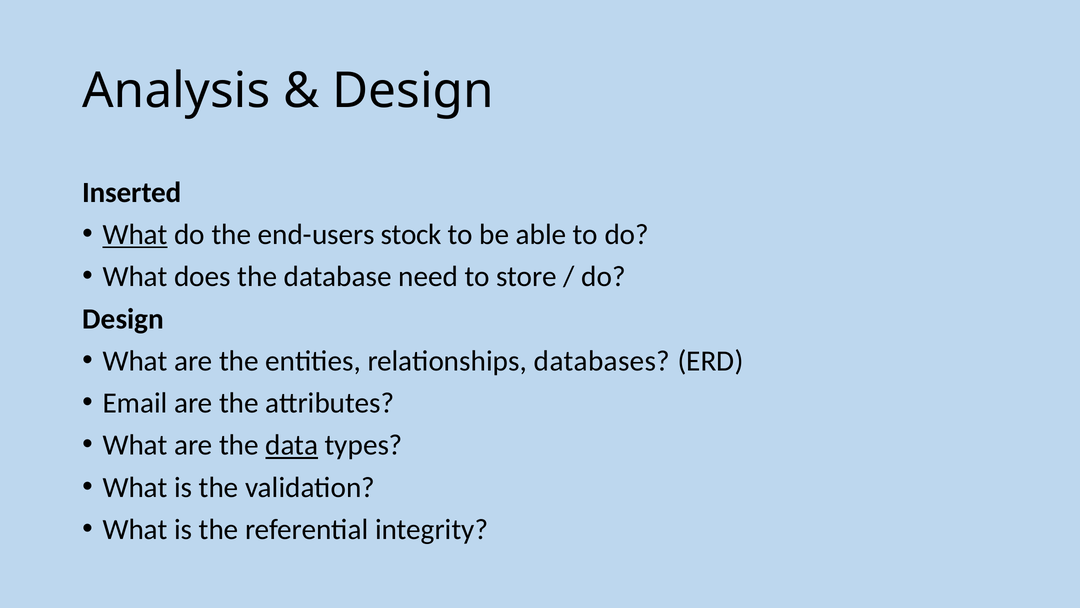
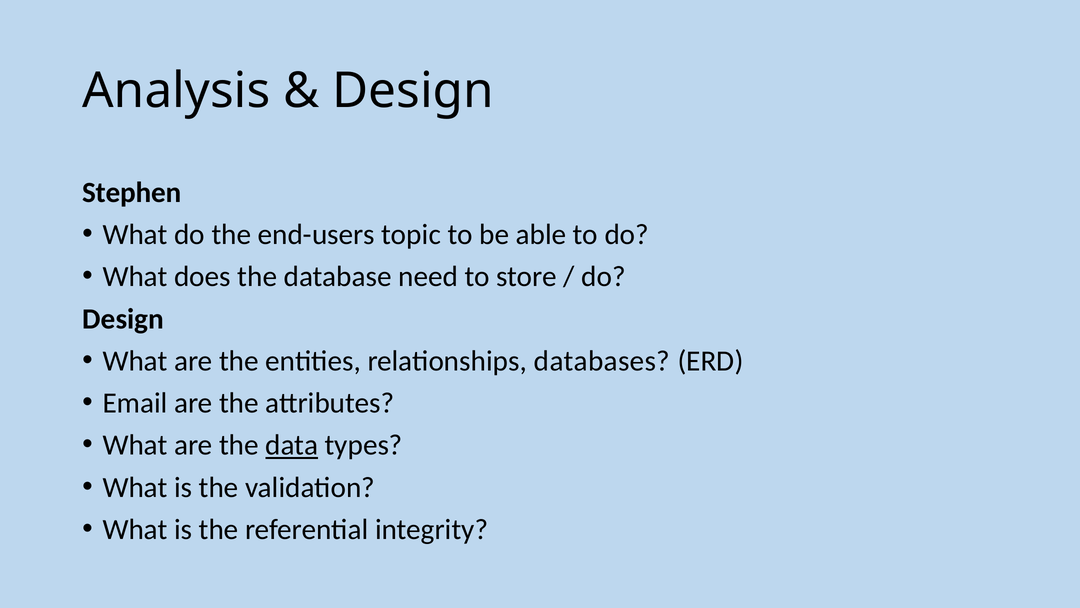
Inserted: Inserted -> Stephen
What at (135, 234) underline: present -> none
stock: stock -> topic
